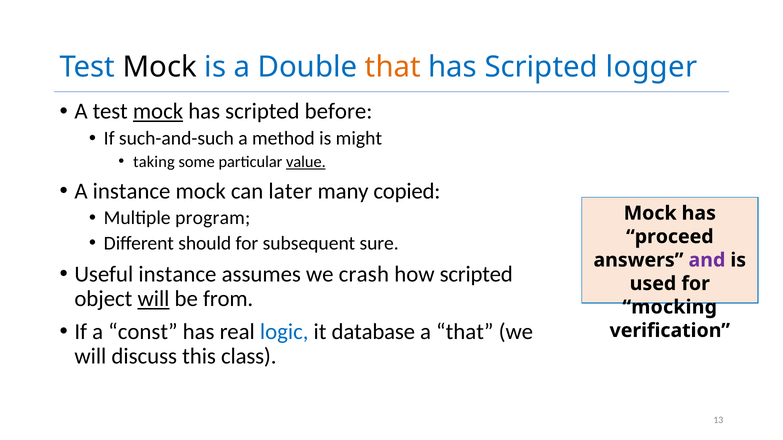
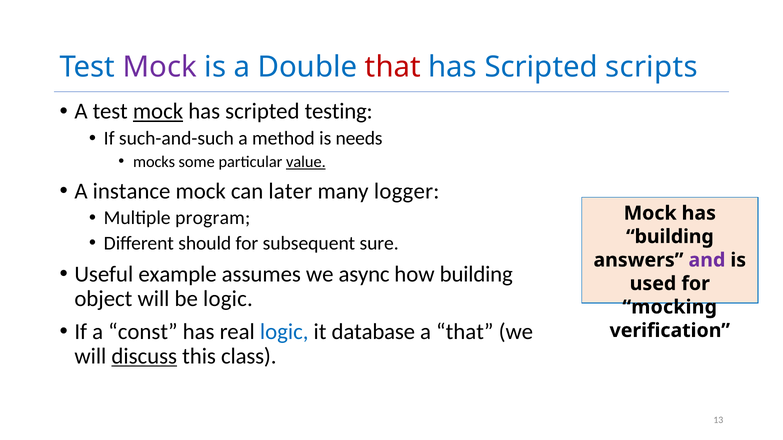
Mock at (160, 67) colour: black -> purple
that at (393, 67) colour: orange -> red
logger: logger -> scripts
before: before -> testing
might: might -> needs
taking: taking -> mocks
copied: copied -> logger
proceed at (670, 237): proceed -> building
Useful instance: instance -> example
crash: crash -> async
how scripted: scripted -> building
will at (153, 299) underline: present -> none
be from: from -> logic
discuss underline: none -> present
